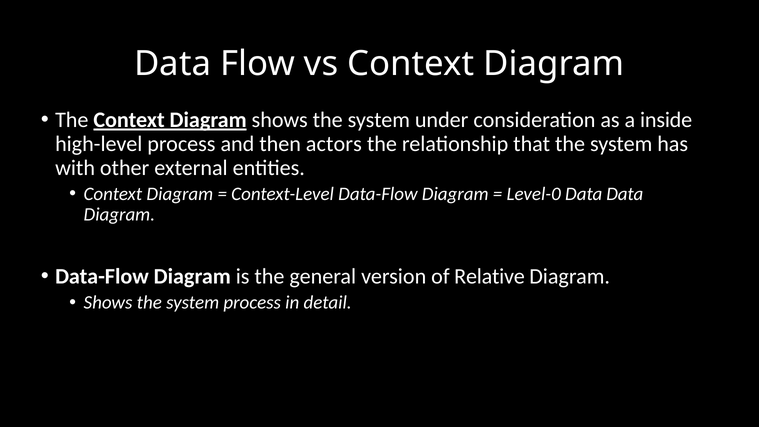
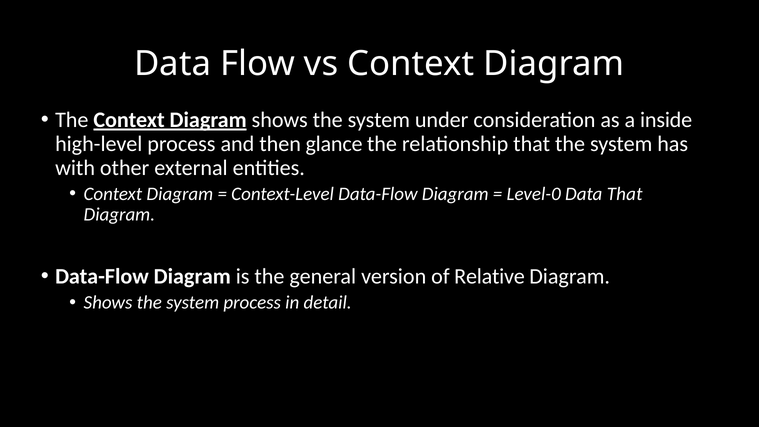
actors: actors -> glance
Data Data: Data -> That
